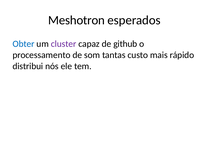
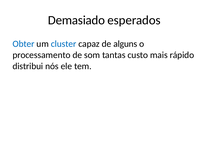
Meshotron: Meshotron -> Demasiado
cluster colour: purple -> blue
github: github -> alguns
